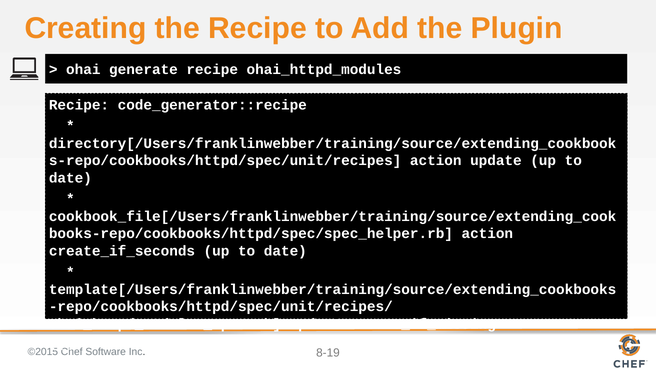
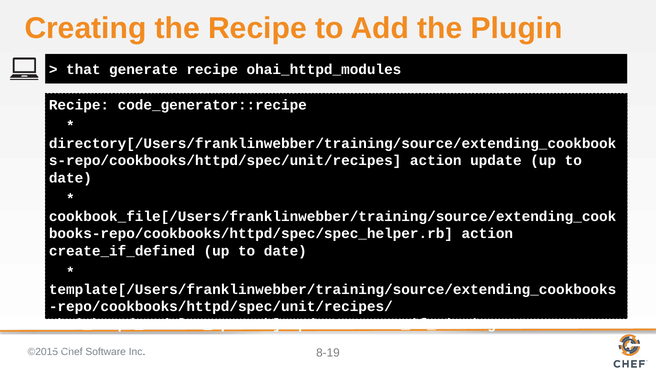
ohai: ohai -> that
create_if_seconds: create_if_seconds -> create_if_defined
